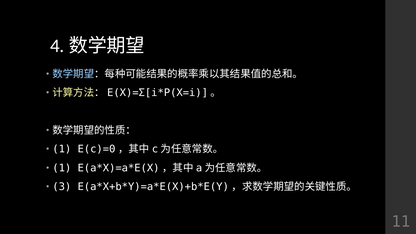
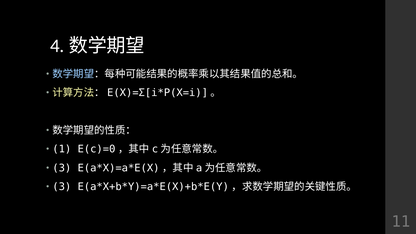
1 at (62, 168): 1 -> 3
